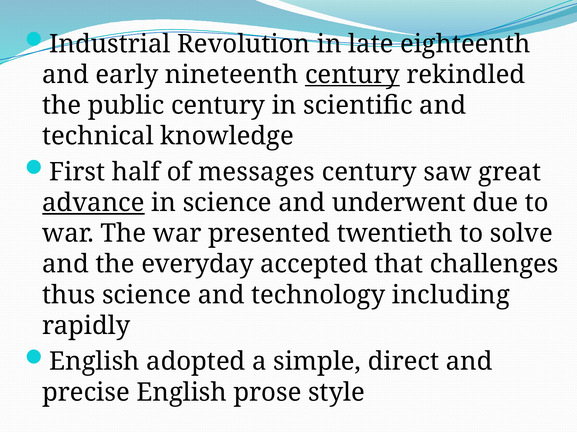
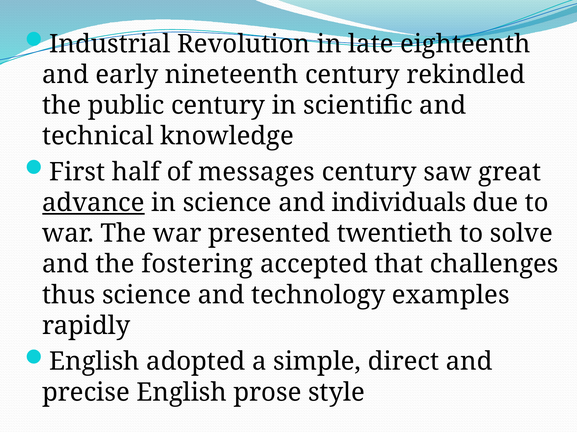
century at (352, 75) underline: present -> none
underwent: underwent -> individuals
everyday: everyday -> fostering
including: including -> examples
